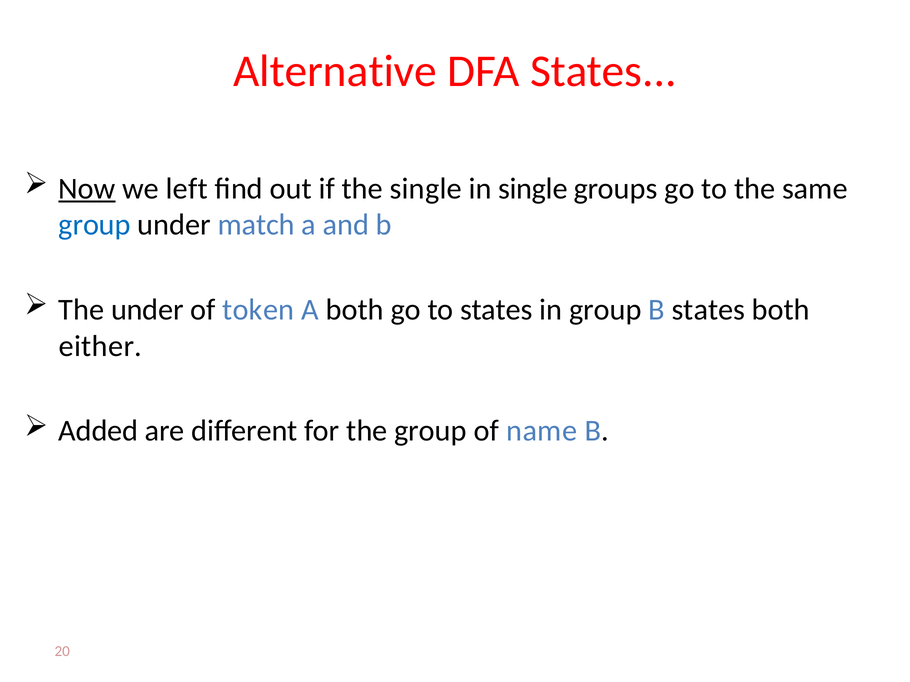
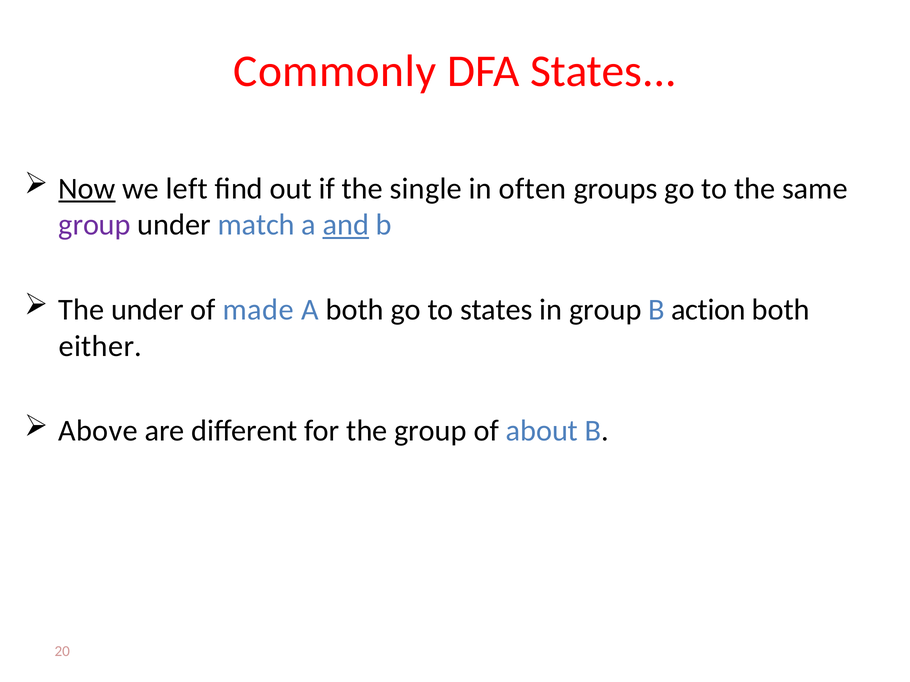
Alternative: Alternative -> Commonly
in single: single -> often
group at (95, 225) colour: blue -> purple
and underline: none -> present
token: token -> made
B states: states -> action
Added: Added -> Above
name: name -> about
